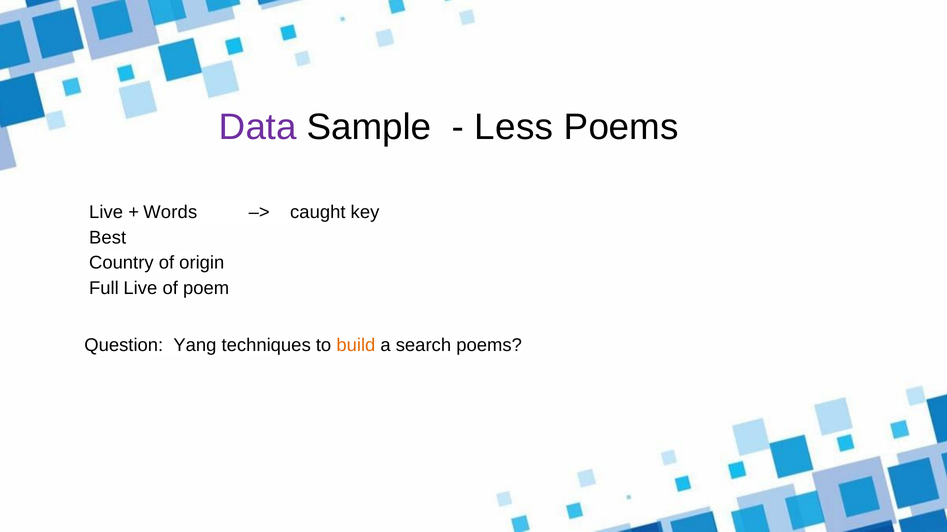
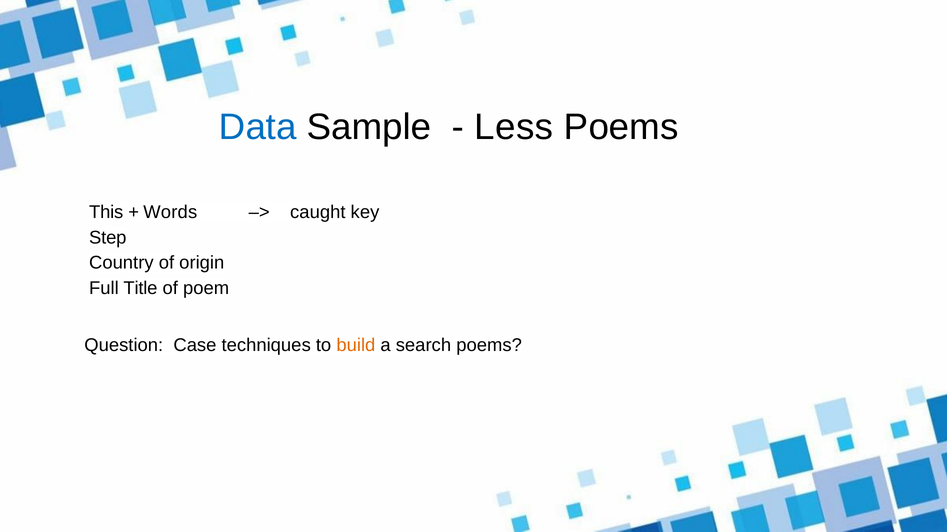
Data colour: purple -> blue
Live at (106, 212): Live -> This
Best: Best -> Step
Full Live: Live -> Title
Yang: Yang -> Case
